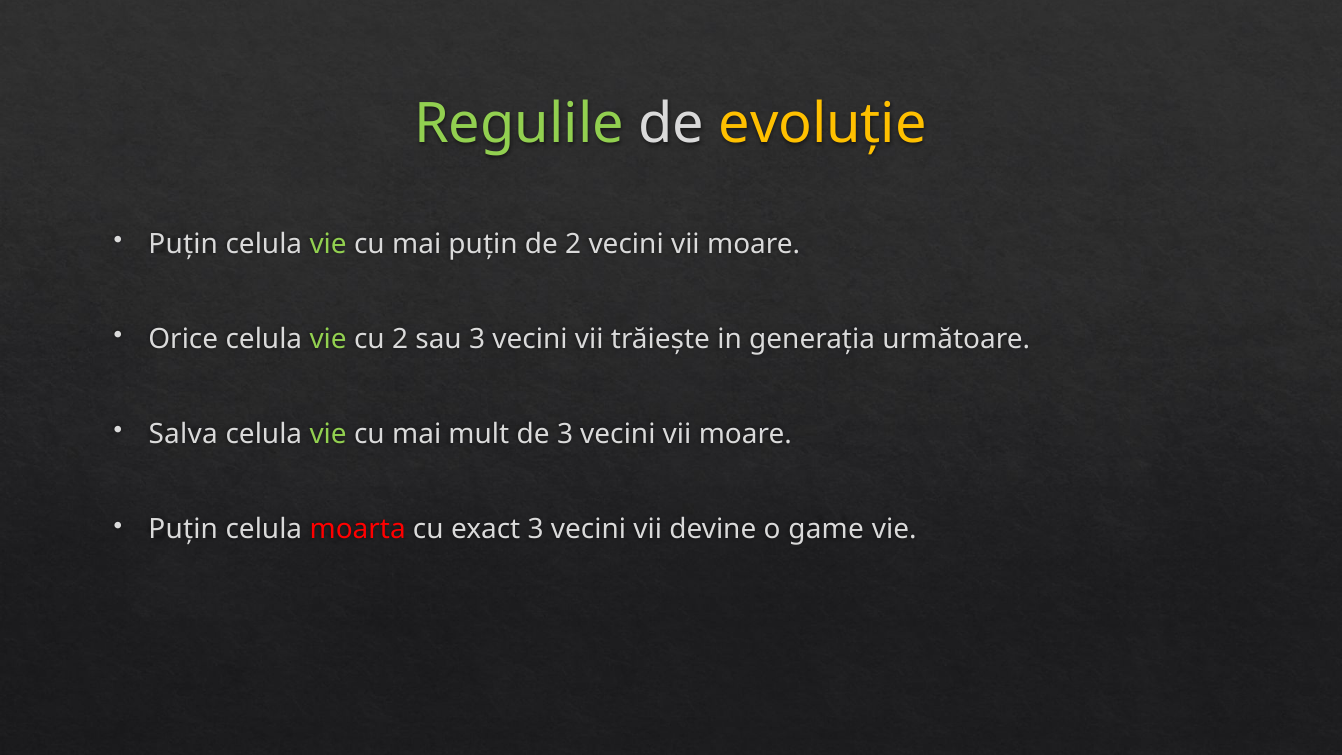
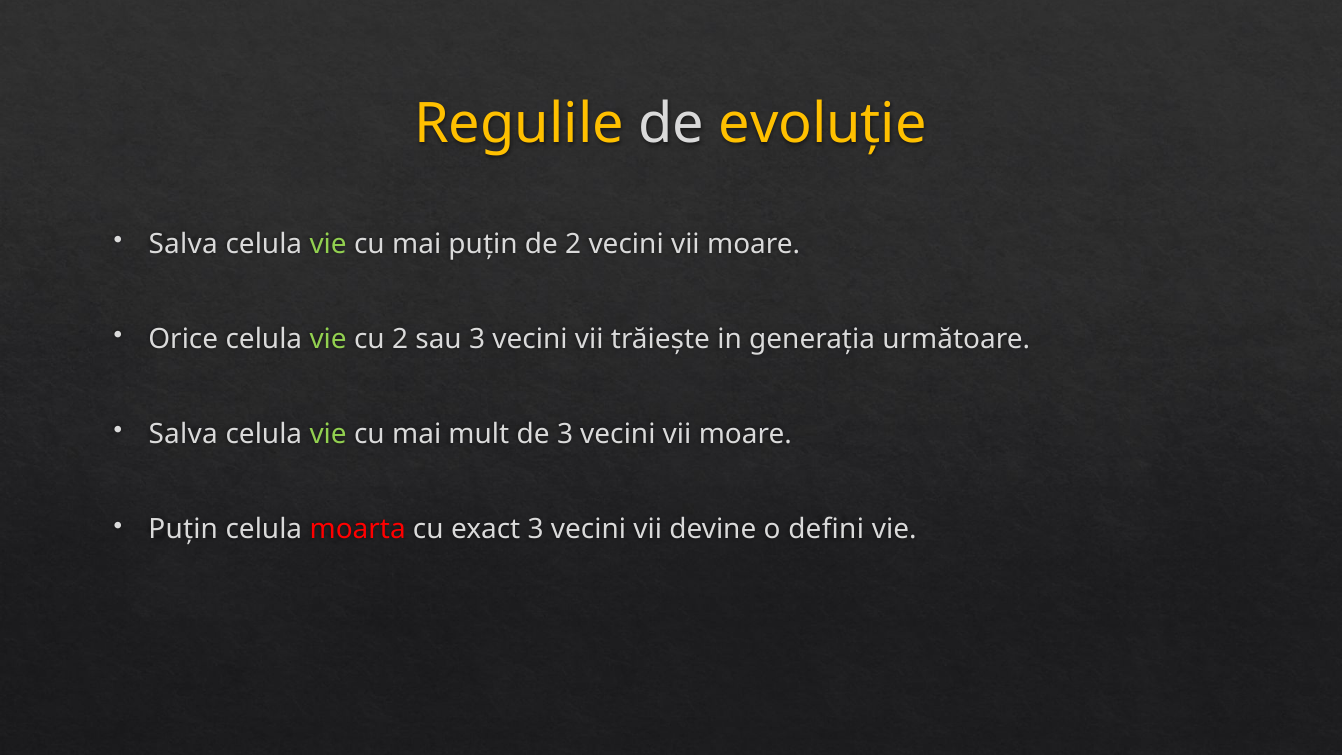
Regulile colour: light green -> yellow
Puțin at (183, 244): Puțin -> Salva
game: game -> defini
